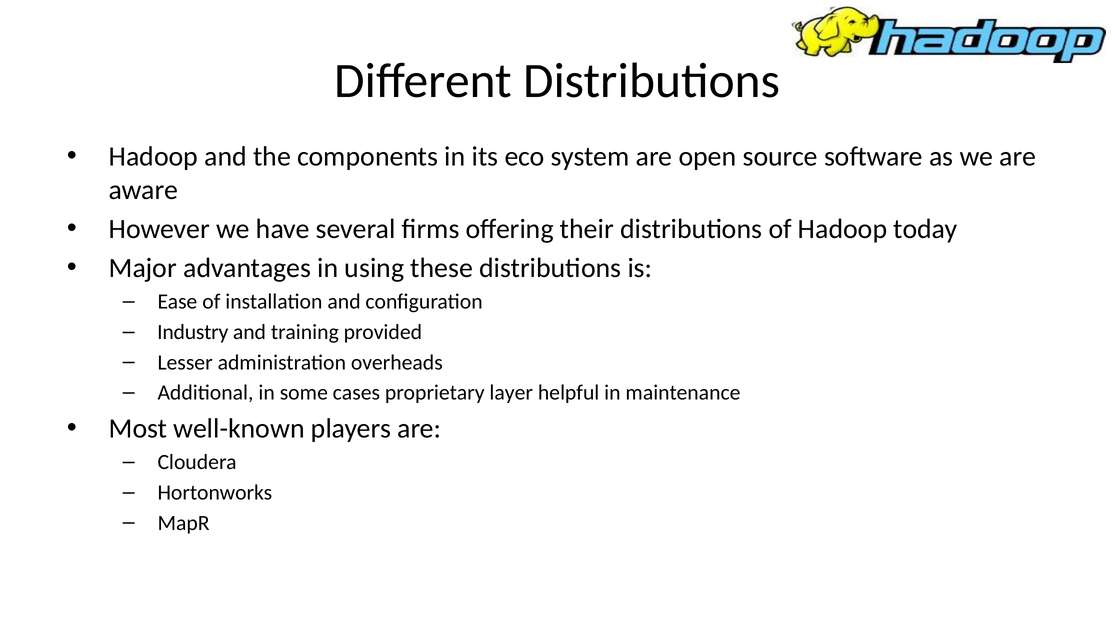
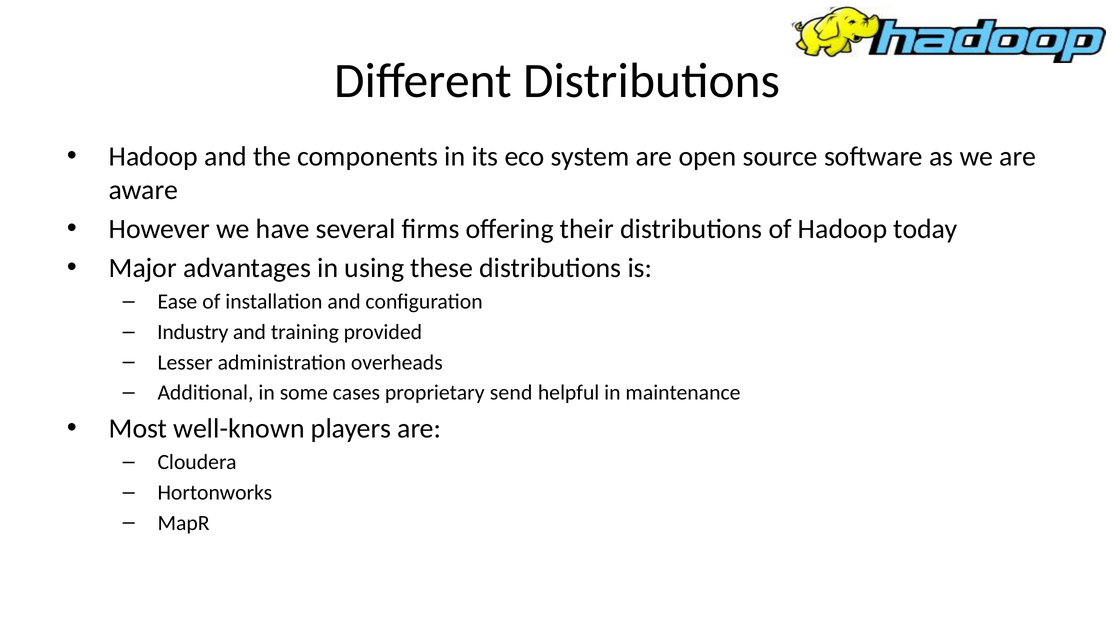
layer: layer -> send
